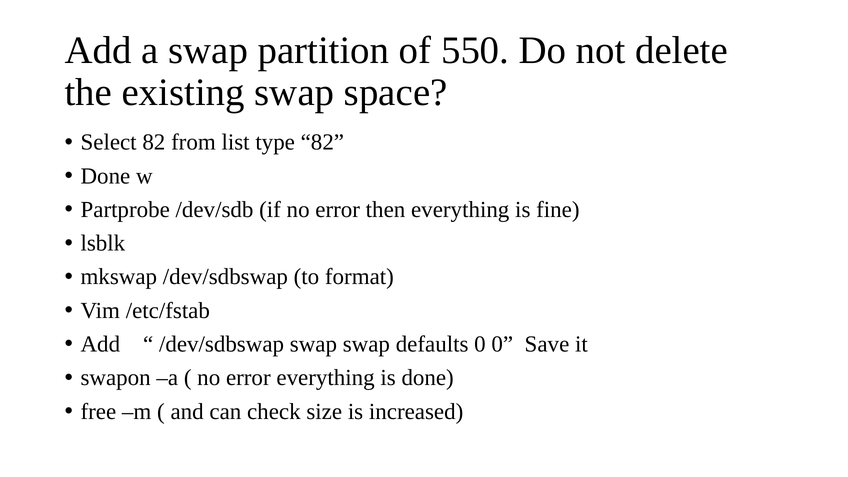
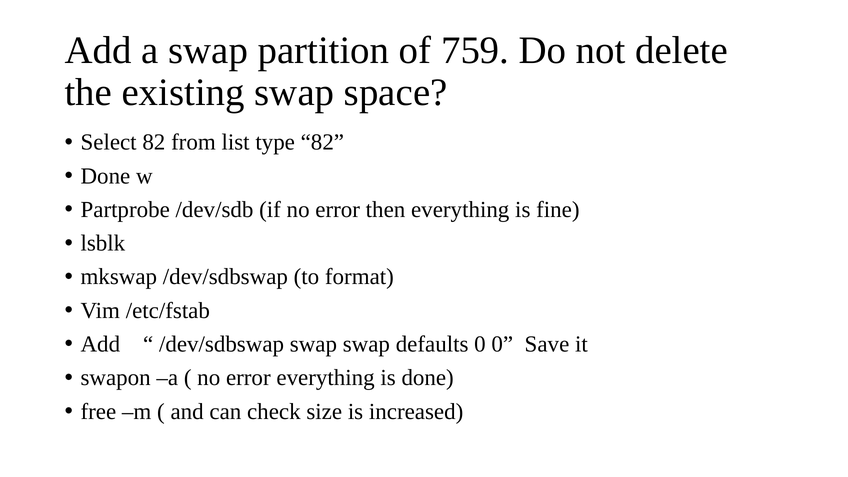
550: 550 -> 759
